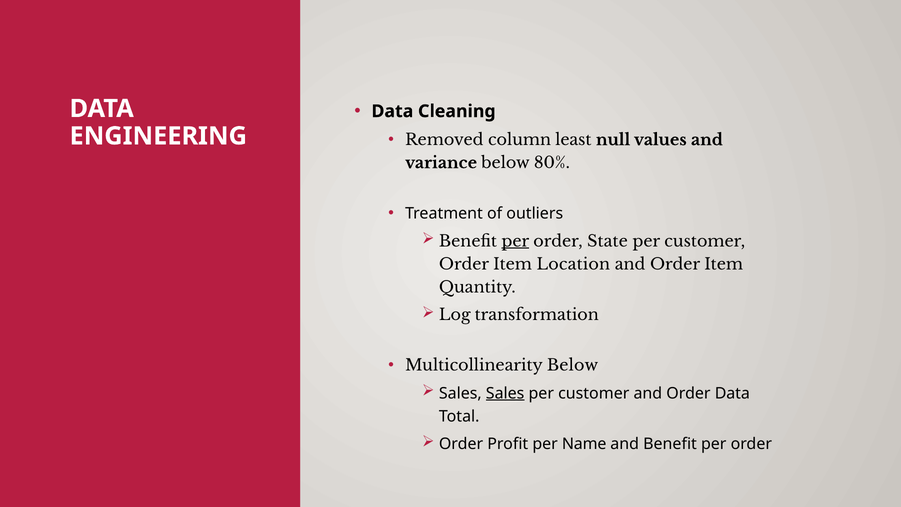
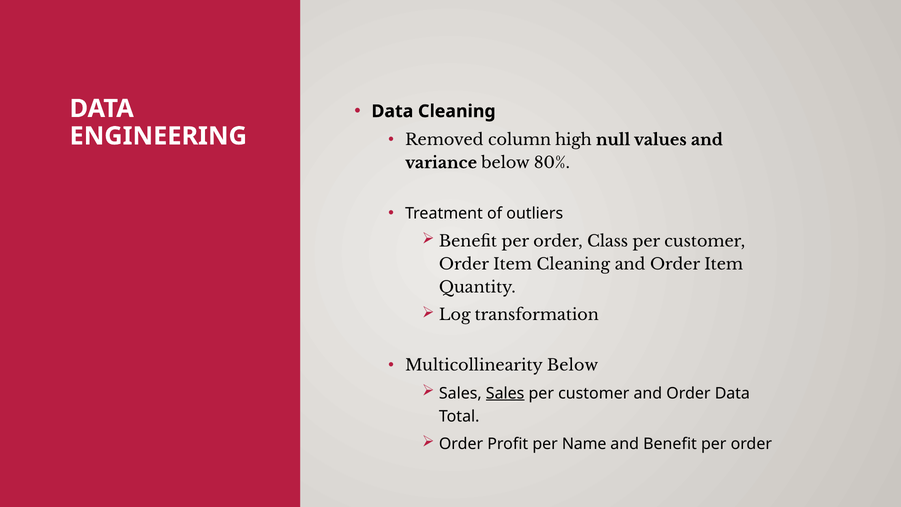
least: least -> high
per at (515, 241) underline: present -> none
State: State -> Class
Item Location: Location -> Cleaning
